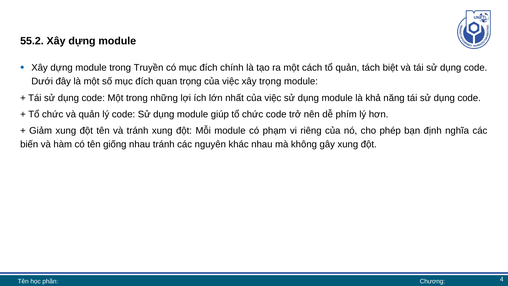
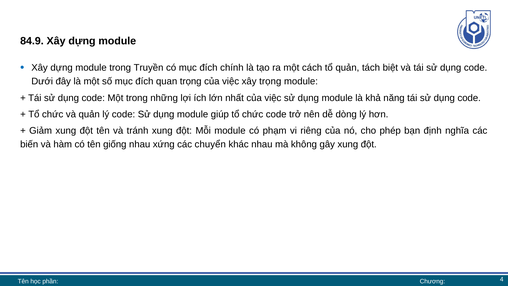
55.2: 55.2 -> 84.9
phím: phím -> dòng
nhau tránh: tránh -> xứng
nguyên: nguyên -> chuyển
